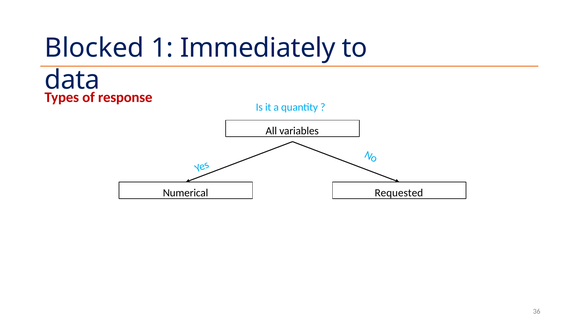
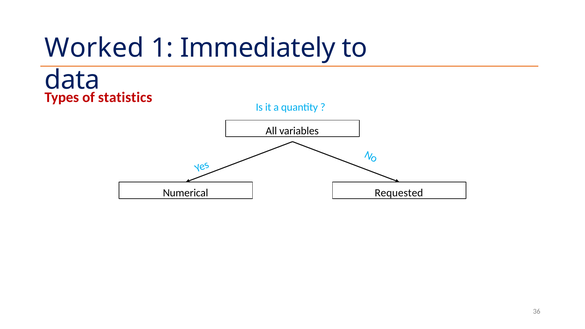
Blocked: Blocked -> Worked
response: response -> statistics
